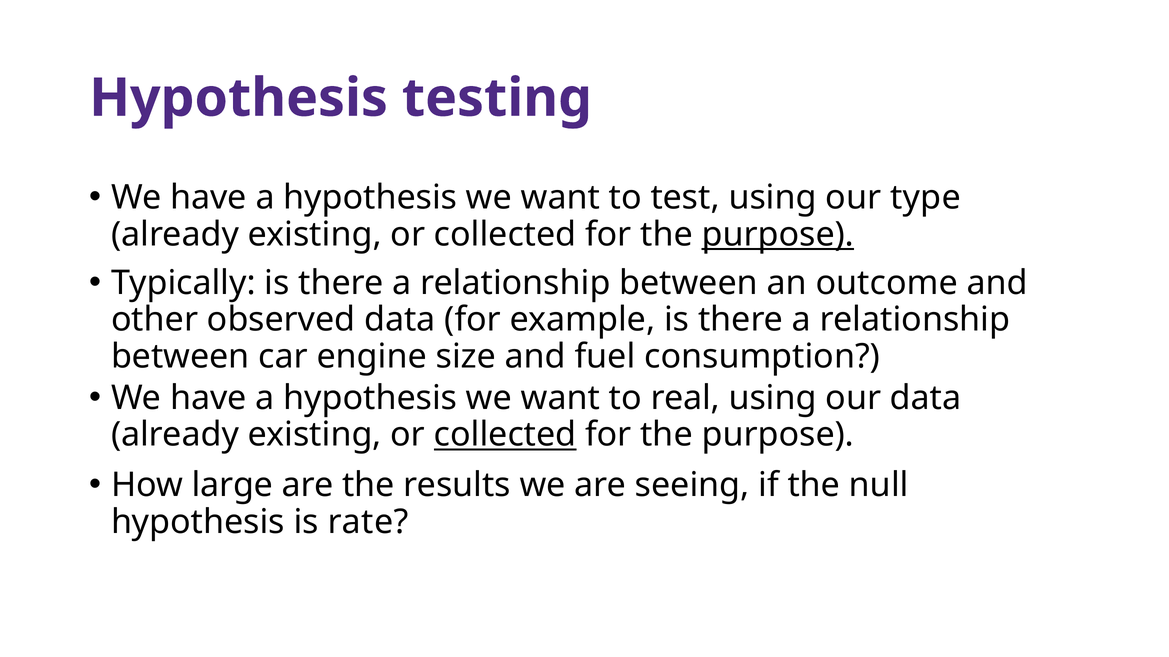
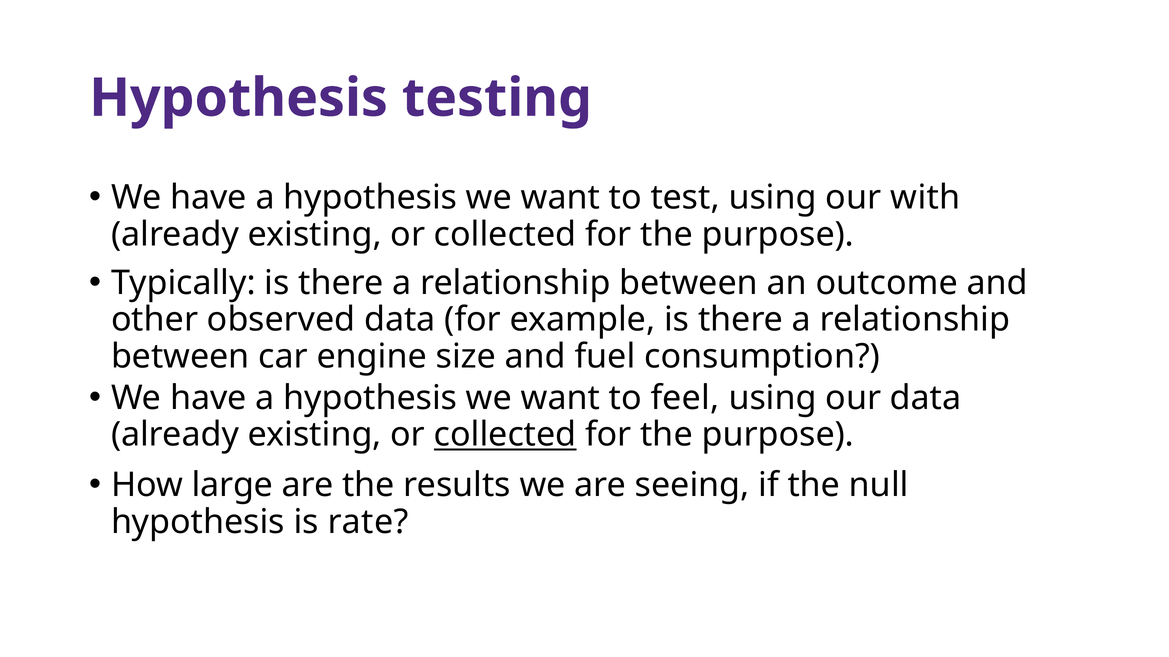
type: type -> with
purpose at (778, 234) underline: present -> none
real: real -> feel
